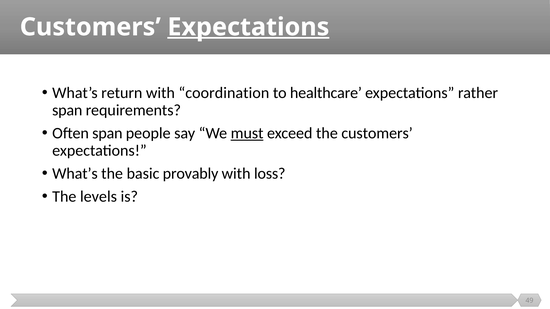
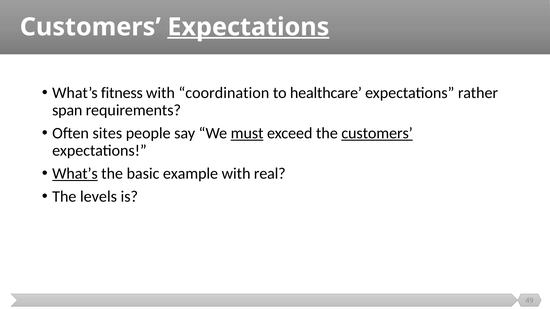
return: return -> fitness
Often span: span -> sites
customers at (377, 133) underline: none -> present
What’s at (75, 174) underline: none -> present
provably: provably -> example
loss: loss -> real
